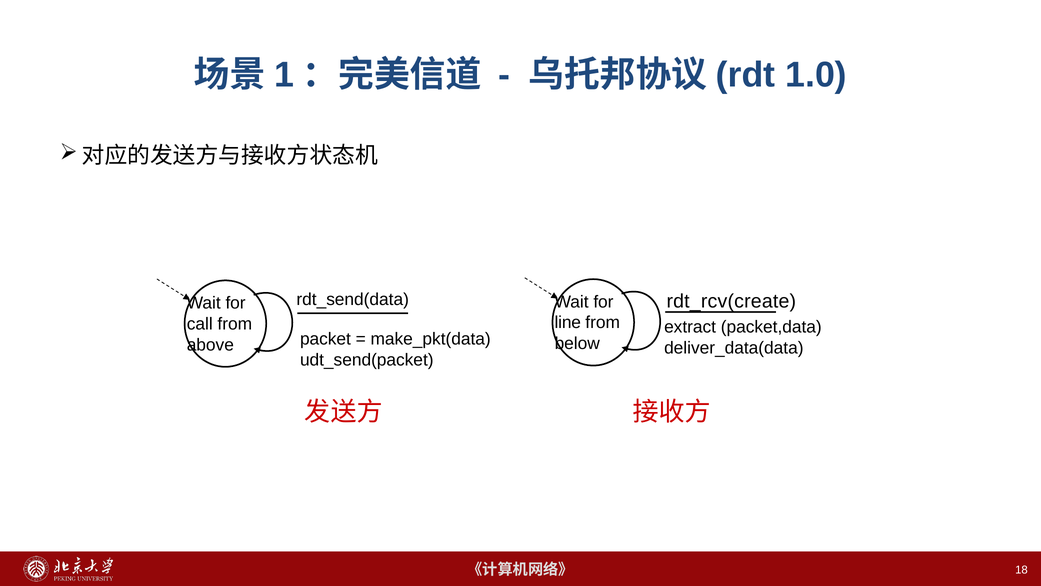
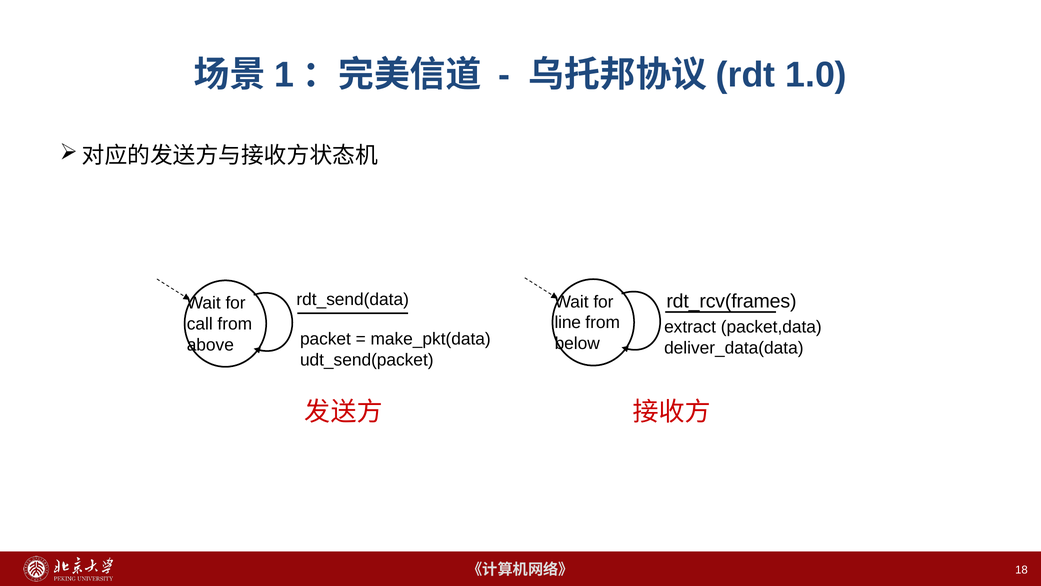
rdt_rcv(create: rdt_rcv(create -> rdt_rcv(frames
